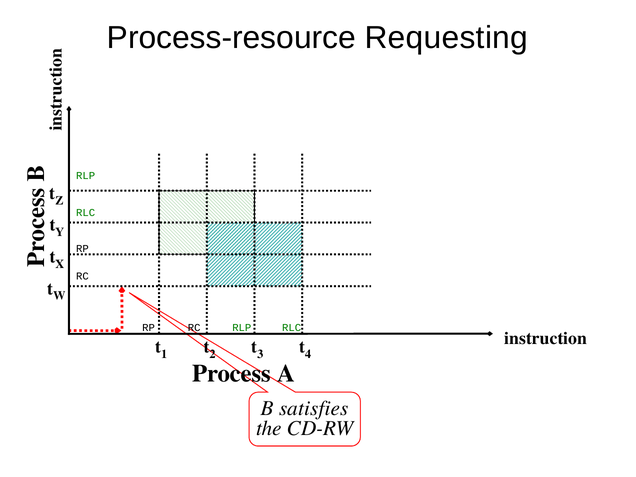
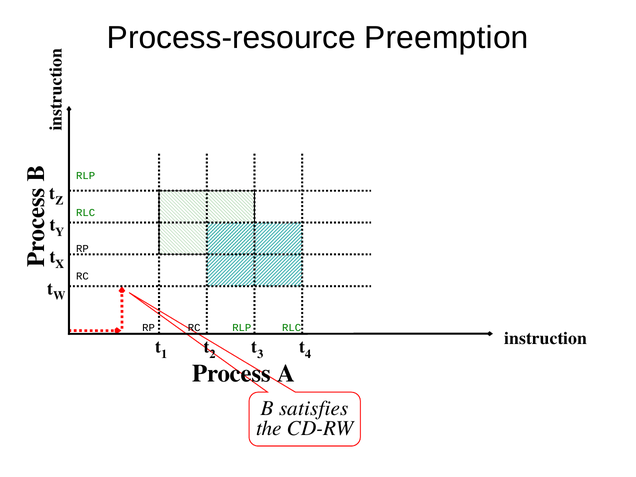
Requesting: Requesting -> Preemption
